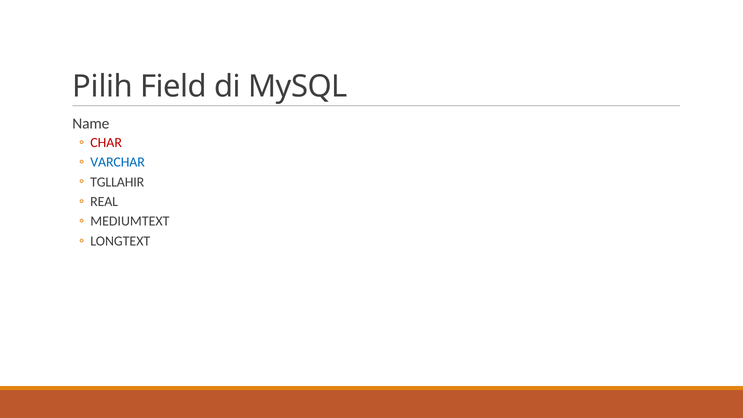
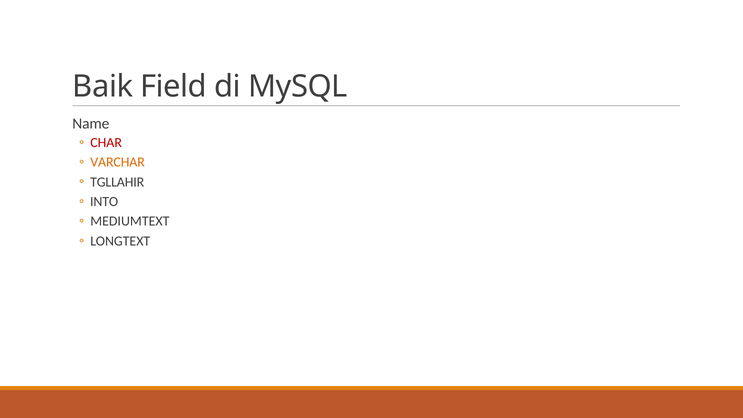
Pilih: Pilih -> Baik
VARCHAR colour: blue -> orange
REAL: REAL -> INTO
